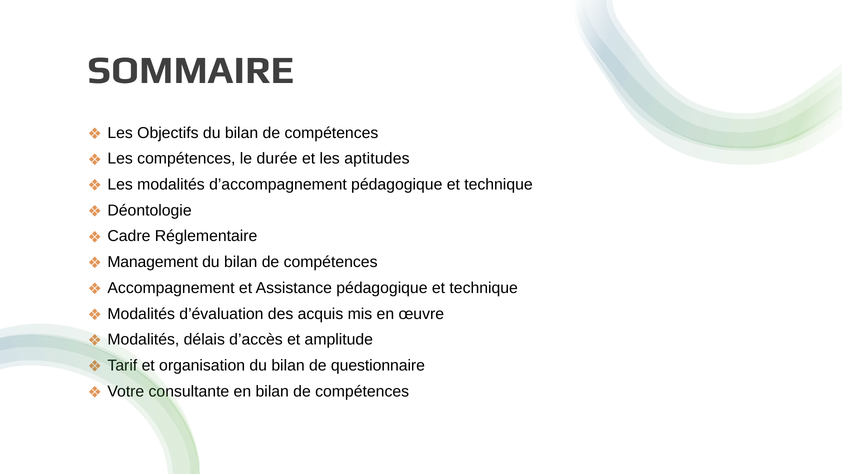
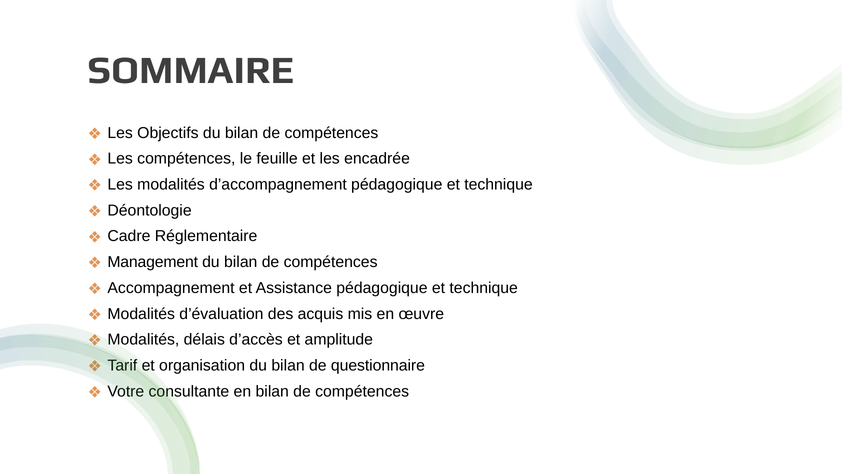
durée: durée -> feuille
aptitudes: aptitudes -> encadrée
